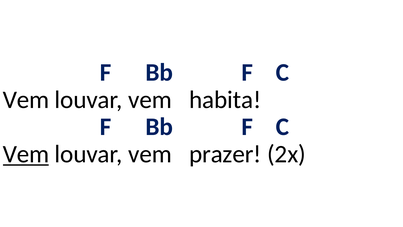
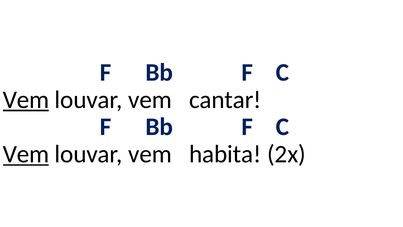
Vem at (26, 100) underline: none -> present
habita: habita -> cantar
prazer: prazer -> habita
